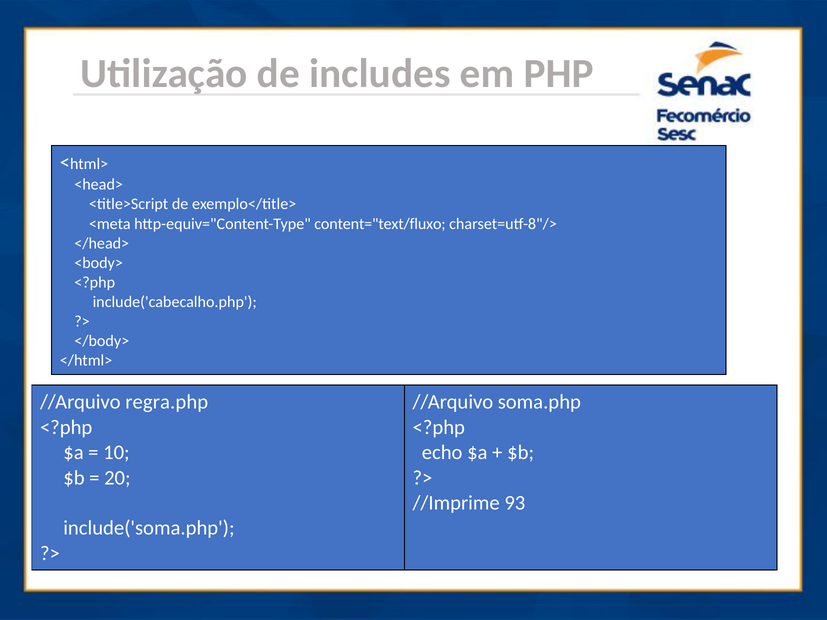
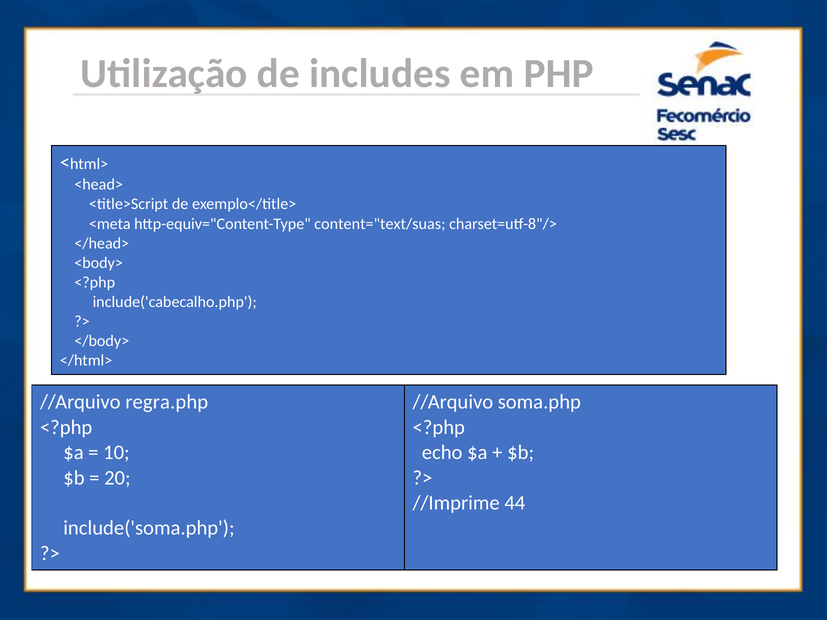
content="text/fluxo: content="text/fluxo -> content="text/suas
93: 93 -> 44
